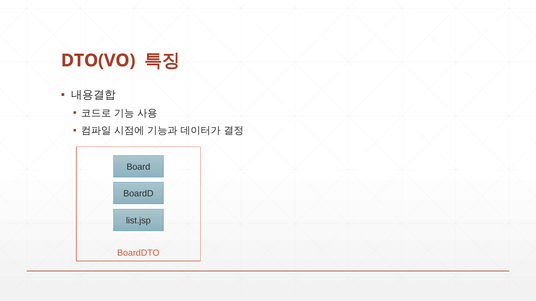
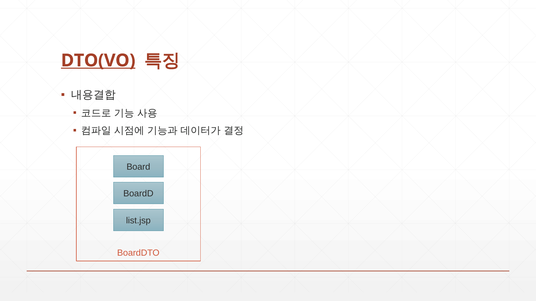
DTO(VO underline: none -> present
